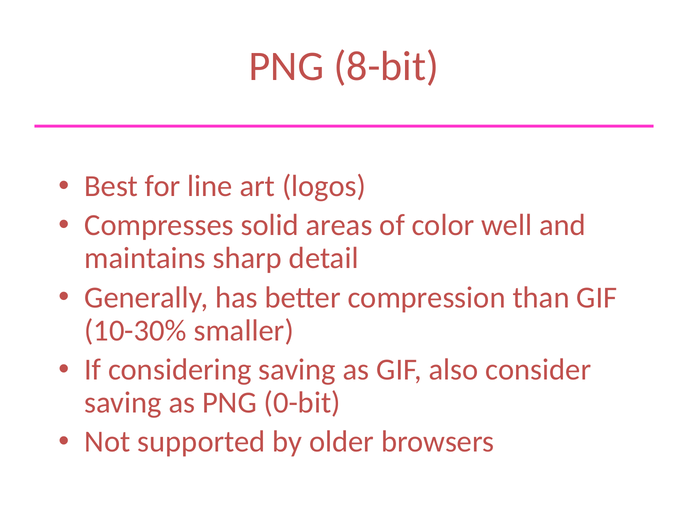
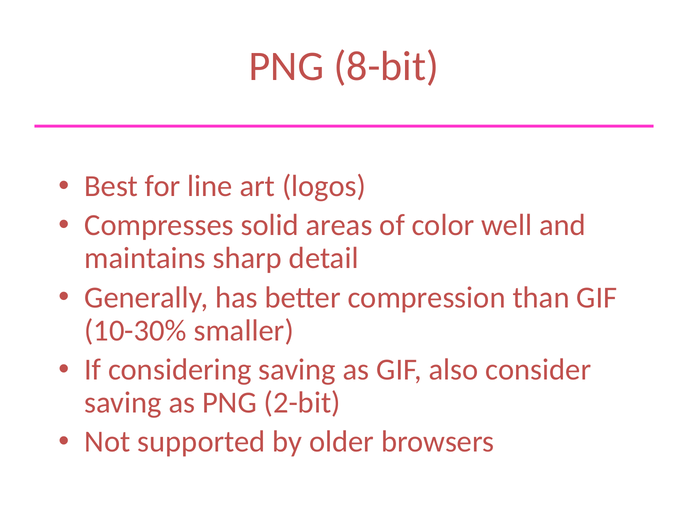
0-bit: 0-bit -> 2-bit
